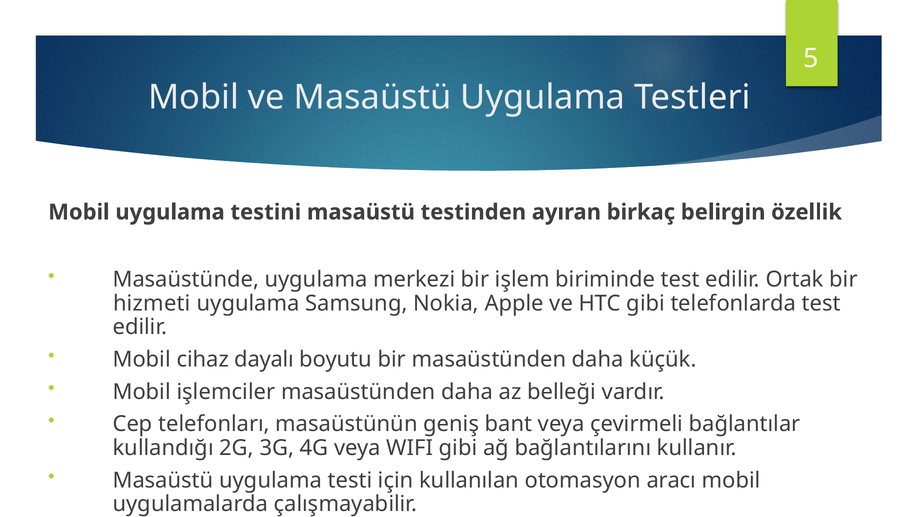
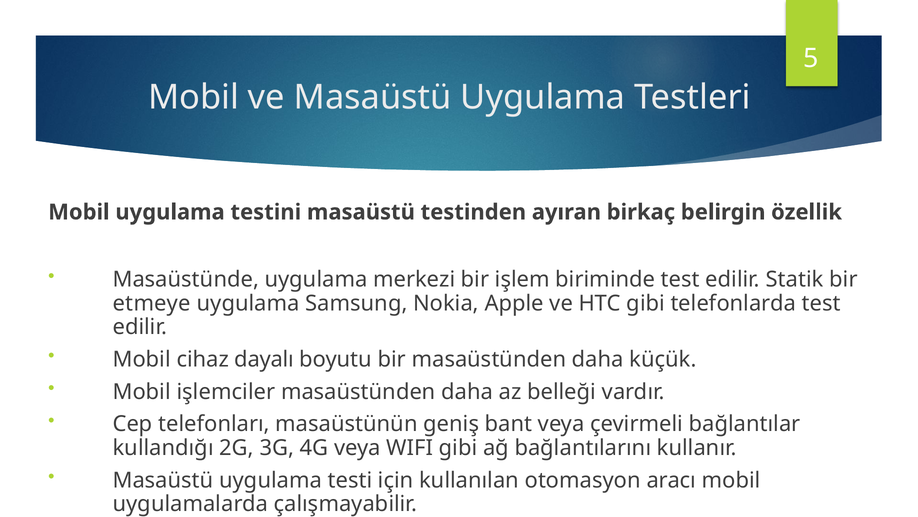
Ortak: Ortak -> Statik
hizmeti: hizmeti -> etmeye
